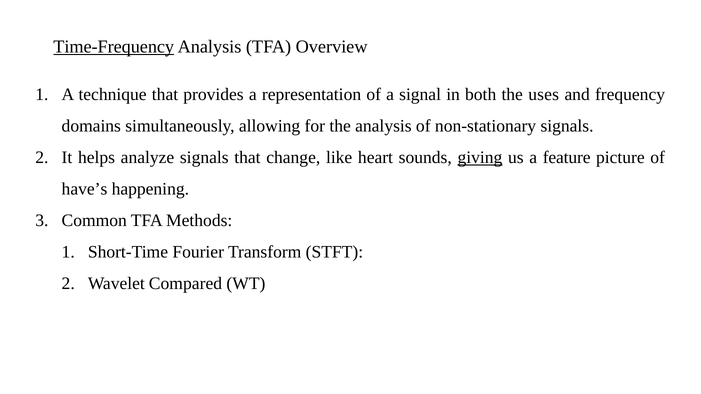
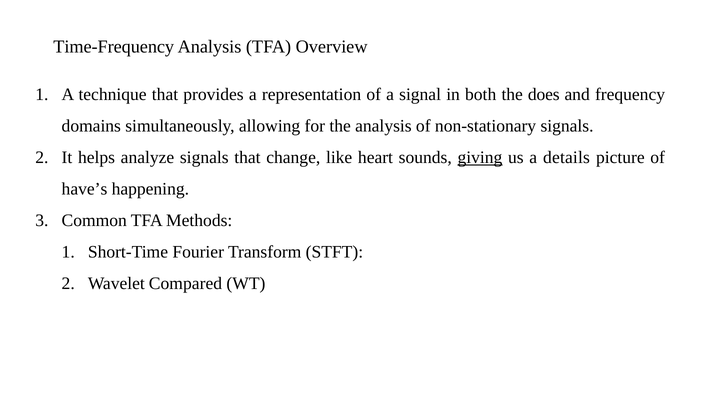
Time-Frequency underline: present -> none
uses: uses -> does
feature: feature -> details
